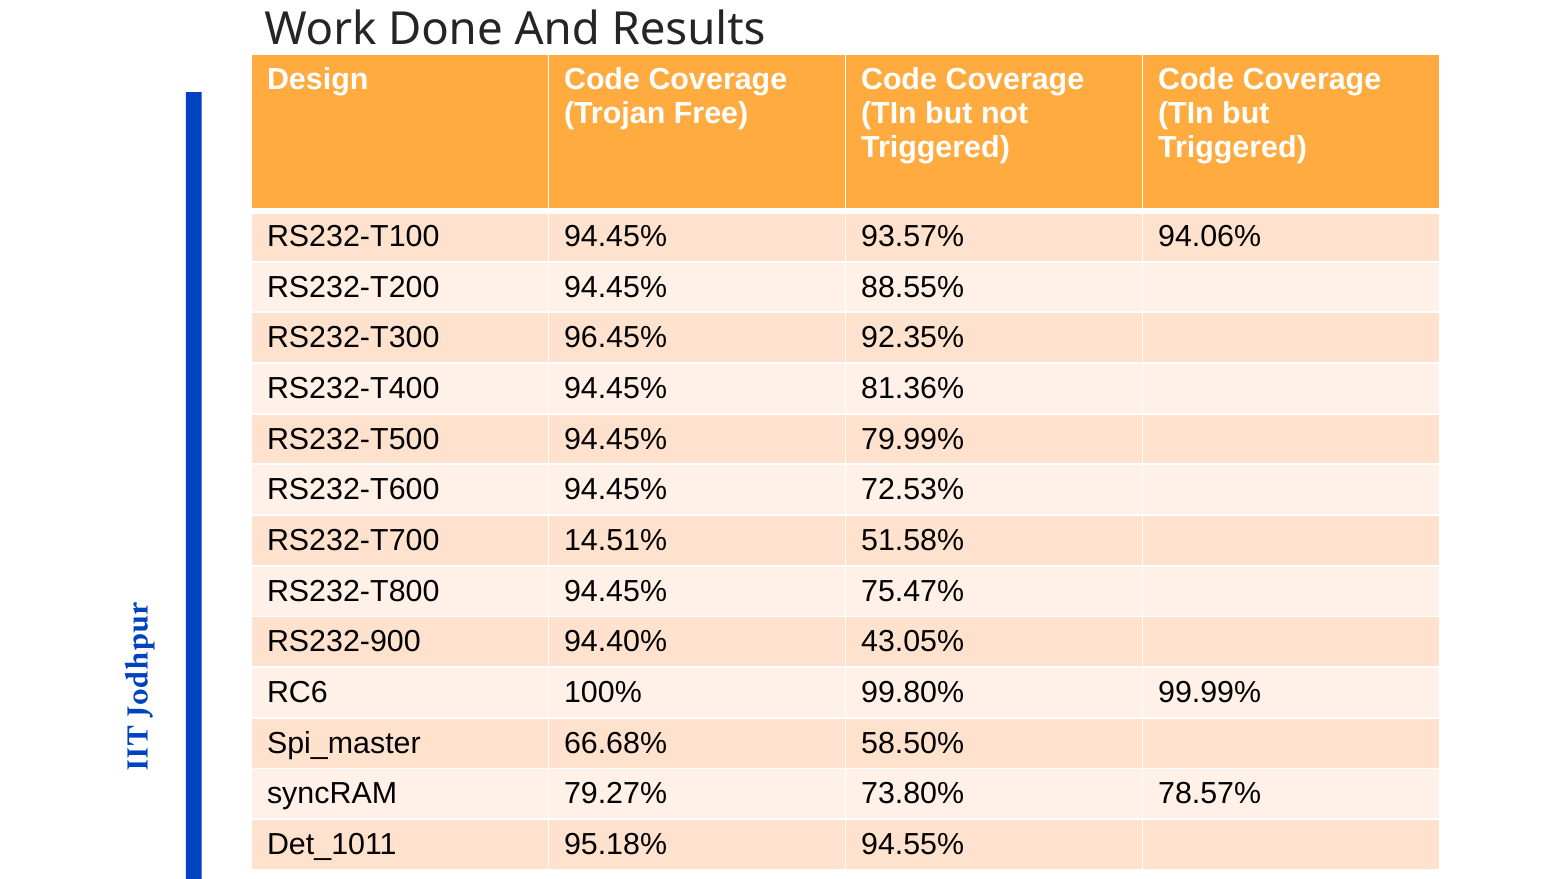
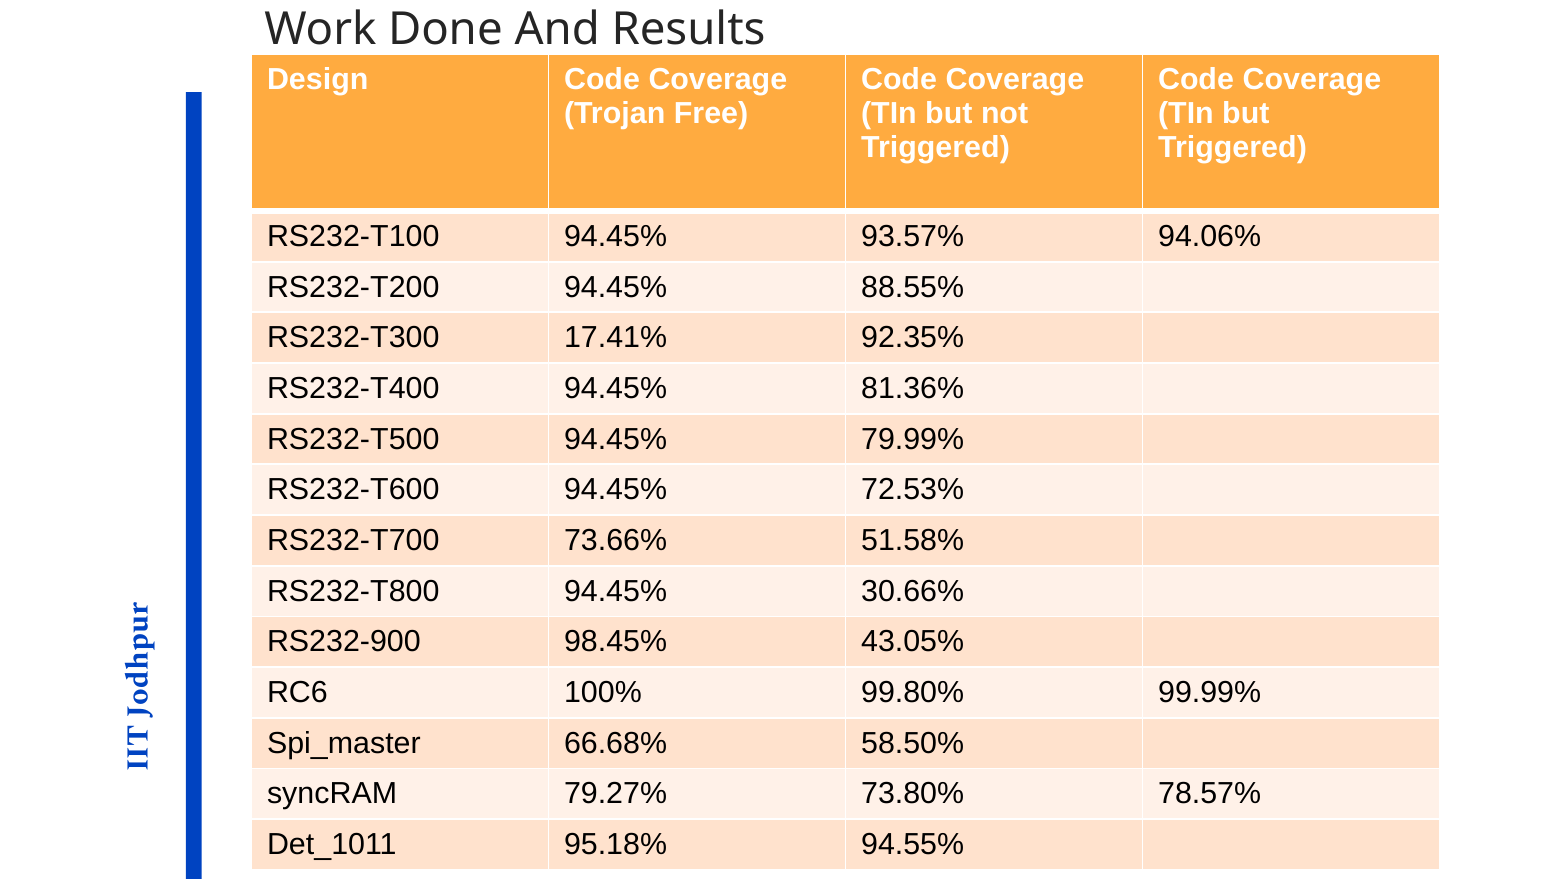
96.45%: 96.45% -> 17.41%
14.51%: 14.51% -> 73.66%
75.47%: 75.47% -> 30.66%
94.40%: 94.40% -> 98.45%
